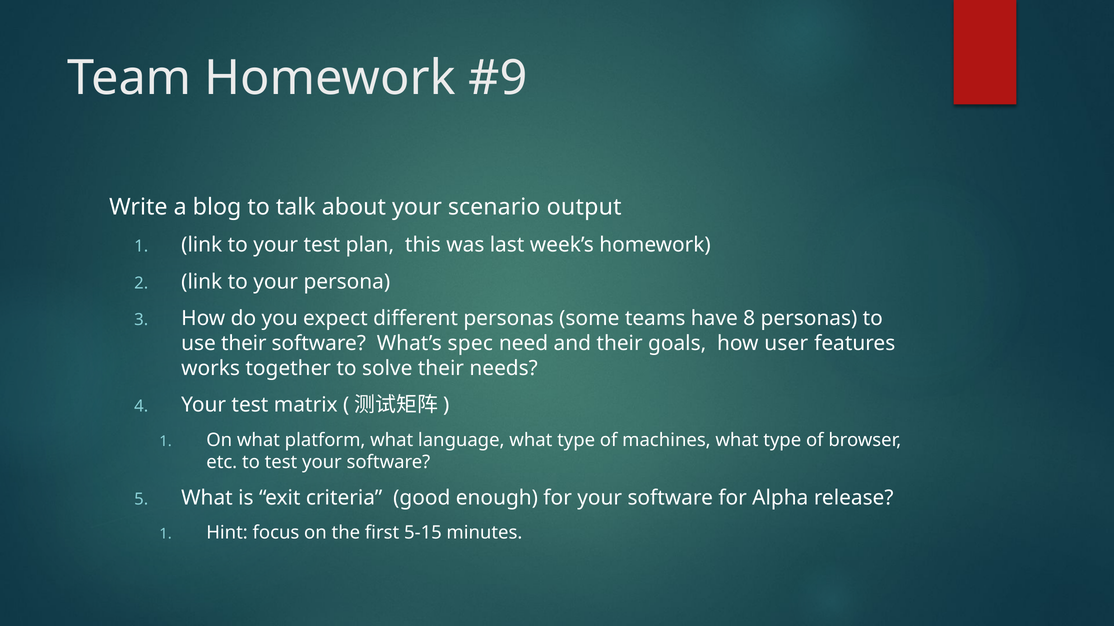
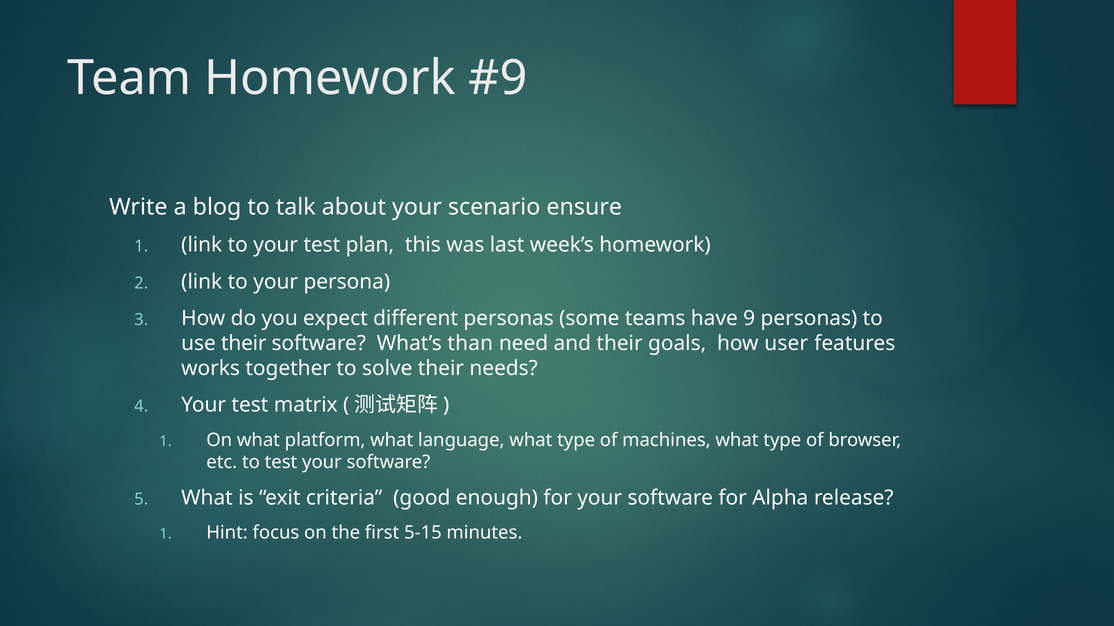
output: output -> ensure
8: 8 -> 9
spec: spec -> than
